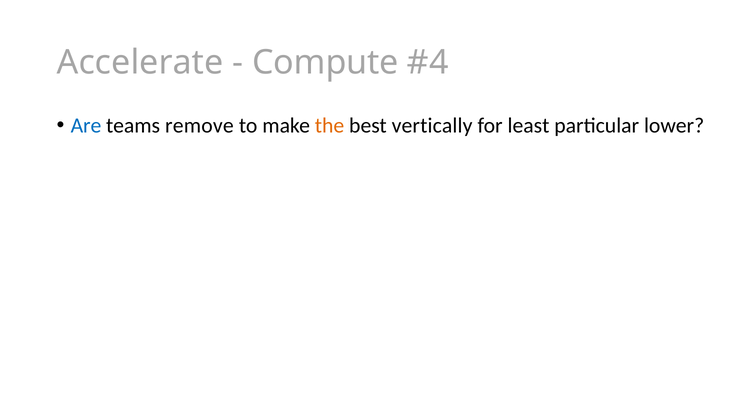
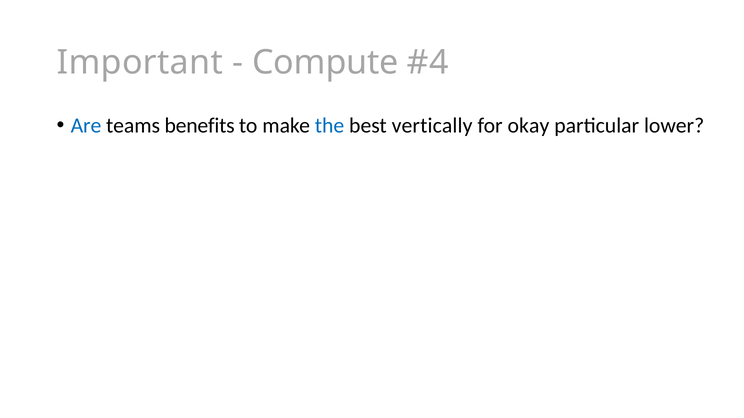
Accelerate: Accelerate -> Important
remove: remove -> benefits
the colour: orange -> blue
least: least -> okay
